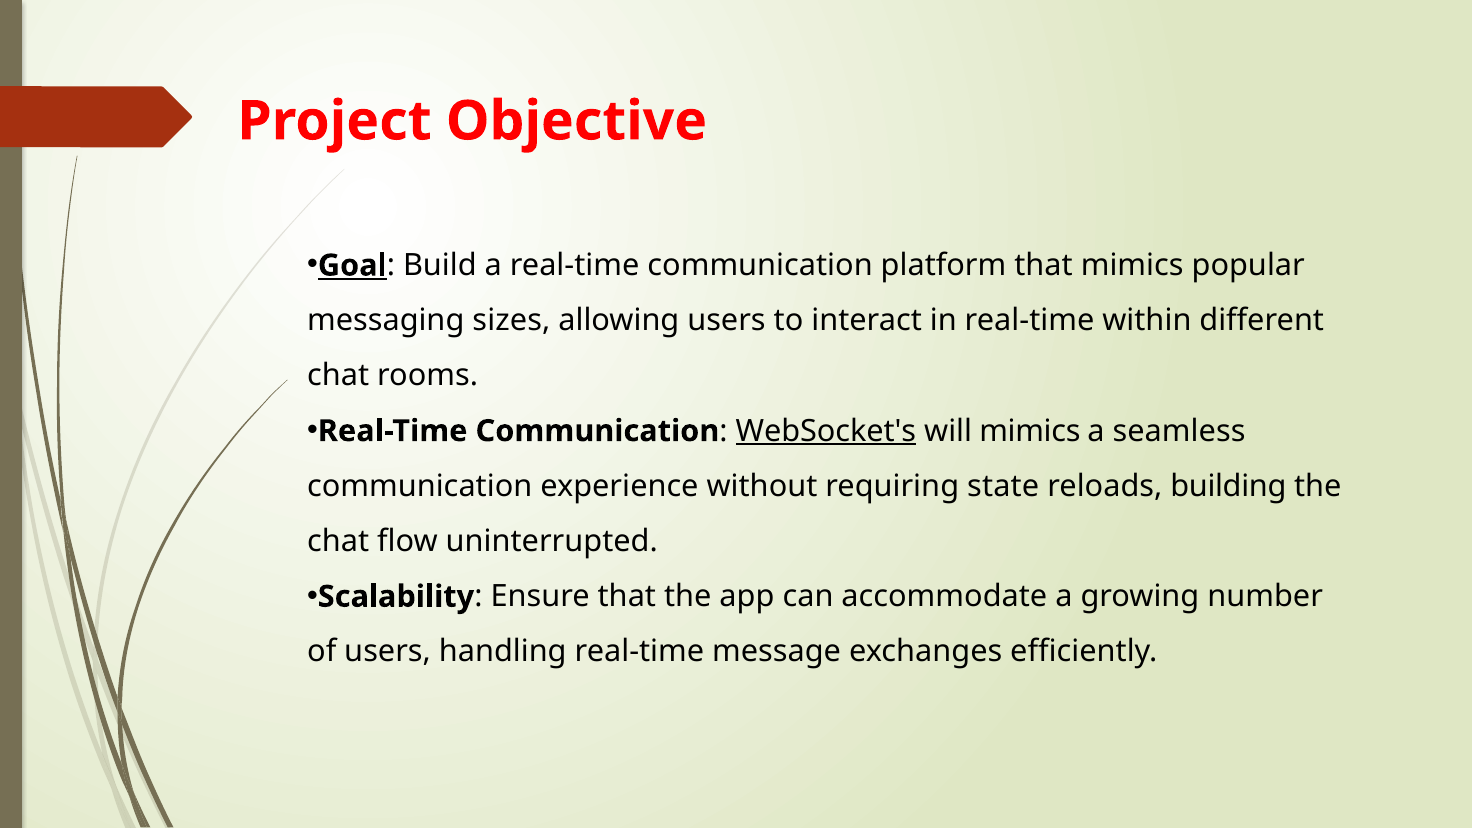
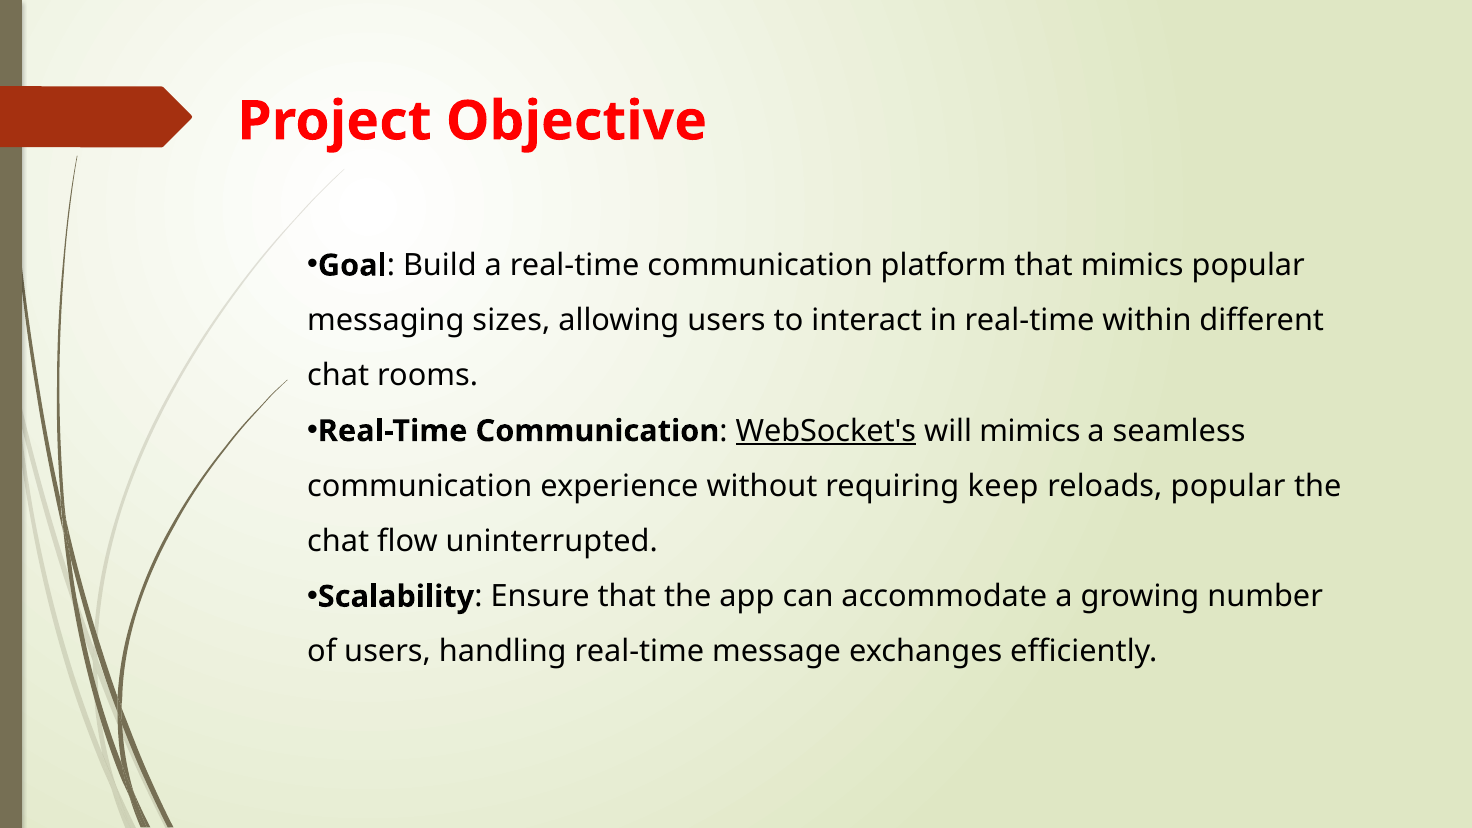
Goal underline: present -> none
state: state -> keep
reloads building: building -> popular
